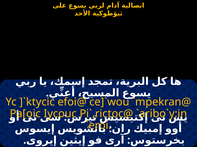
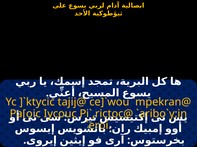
efoi@: efoi@ -> tajij@
